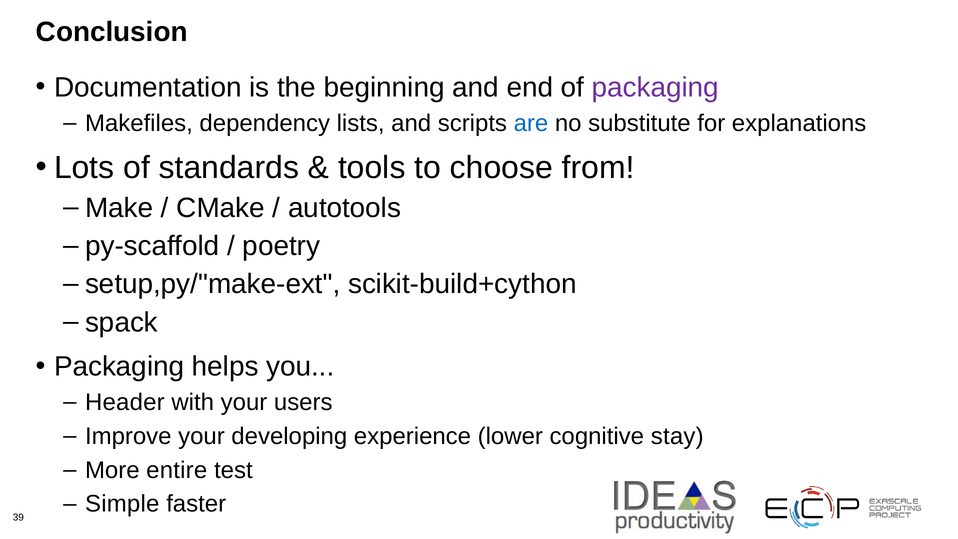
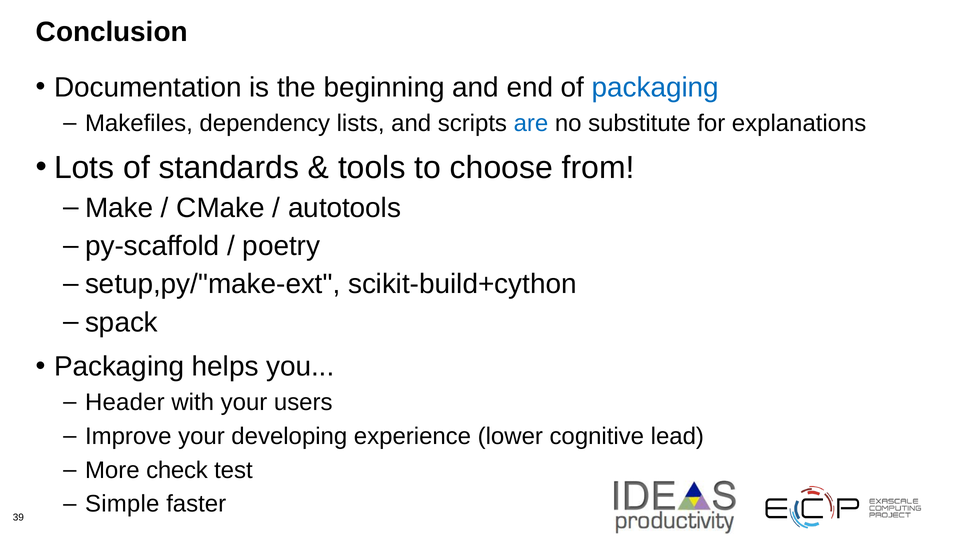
packaging at (655, 87) colour: purple -> blue
stay: stay -> lead
entire: entire -> check
